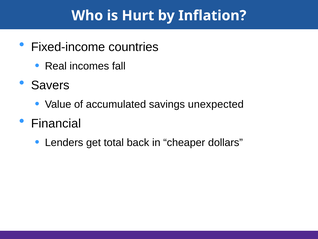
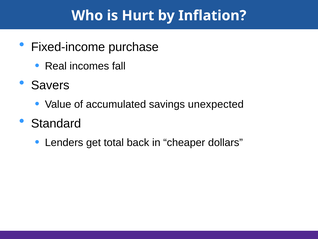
countries: countries -> purchase
Financial: Financial -> Standard
